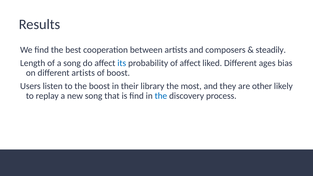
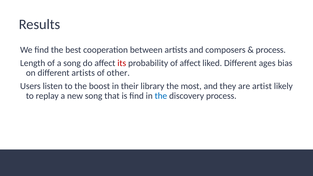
steadily at (271, 50): steadily -> process
its colour: blue -> red
of boost: boost -> other
other: other -> artist
